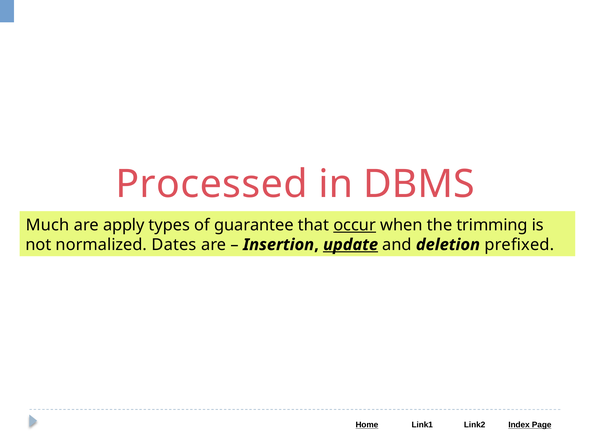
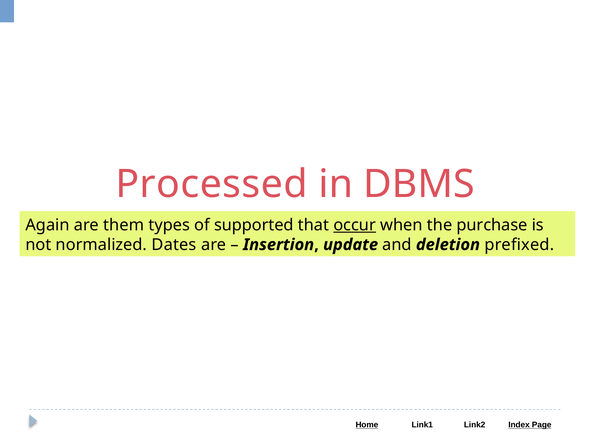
Much: Much -> Again
apply: apply -> them
guarantee: guarantee -> supported
trimming: trimming -> purchase
update underline: present -> none
